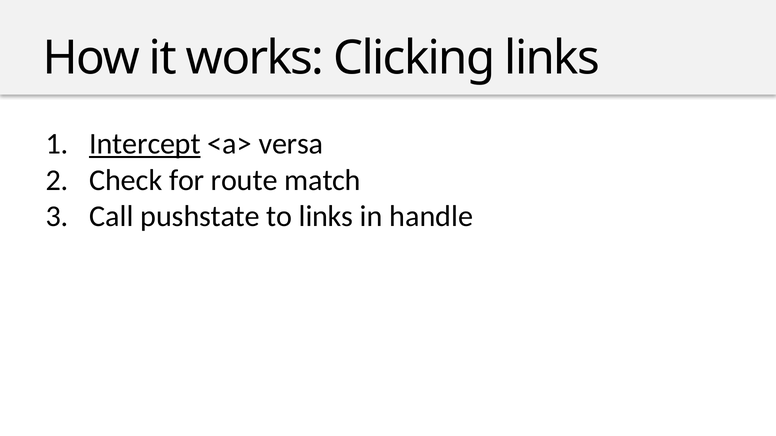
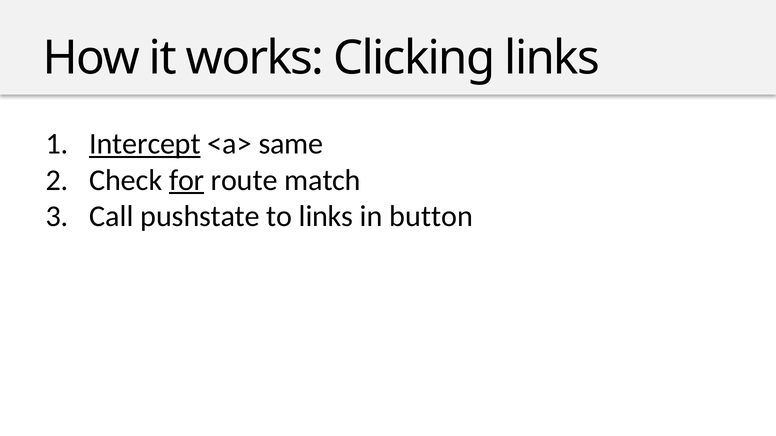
versa: versa -> same
for underline: none -> present
handle: handle -> button
